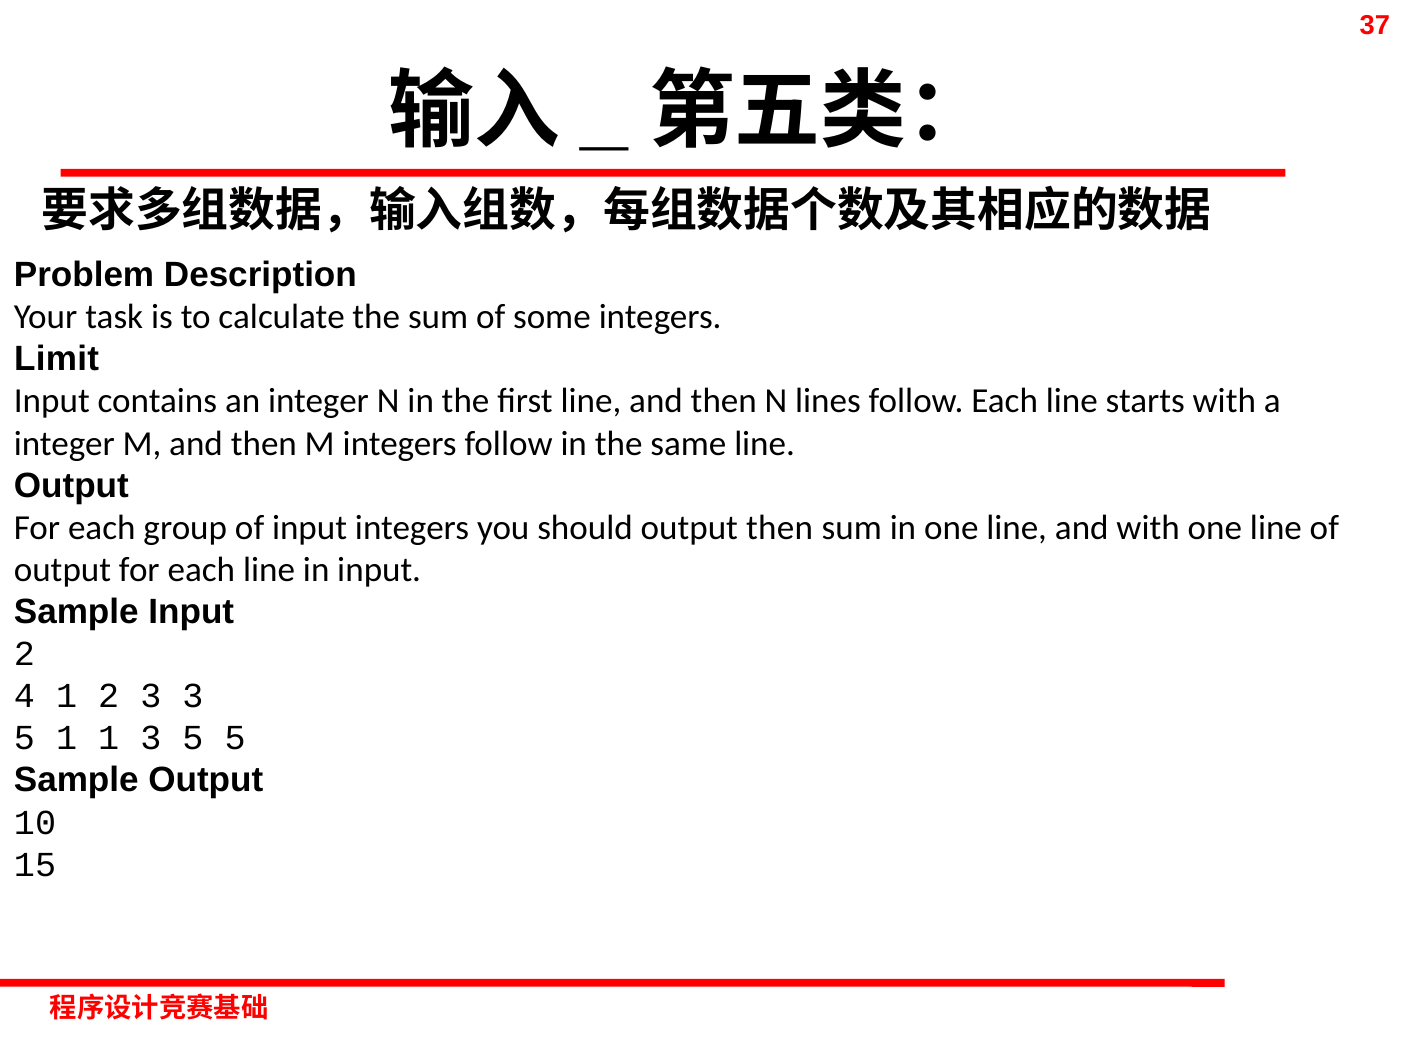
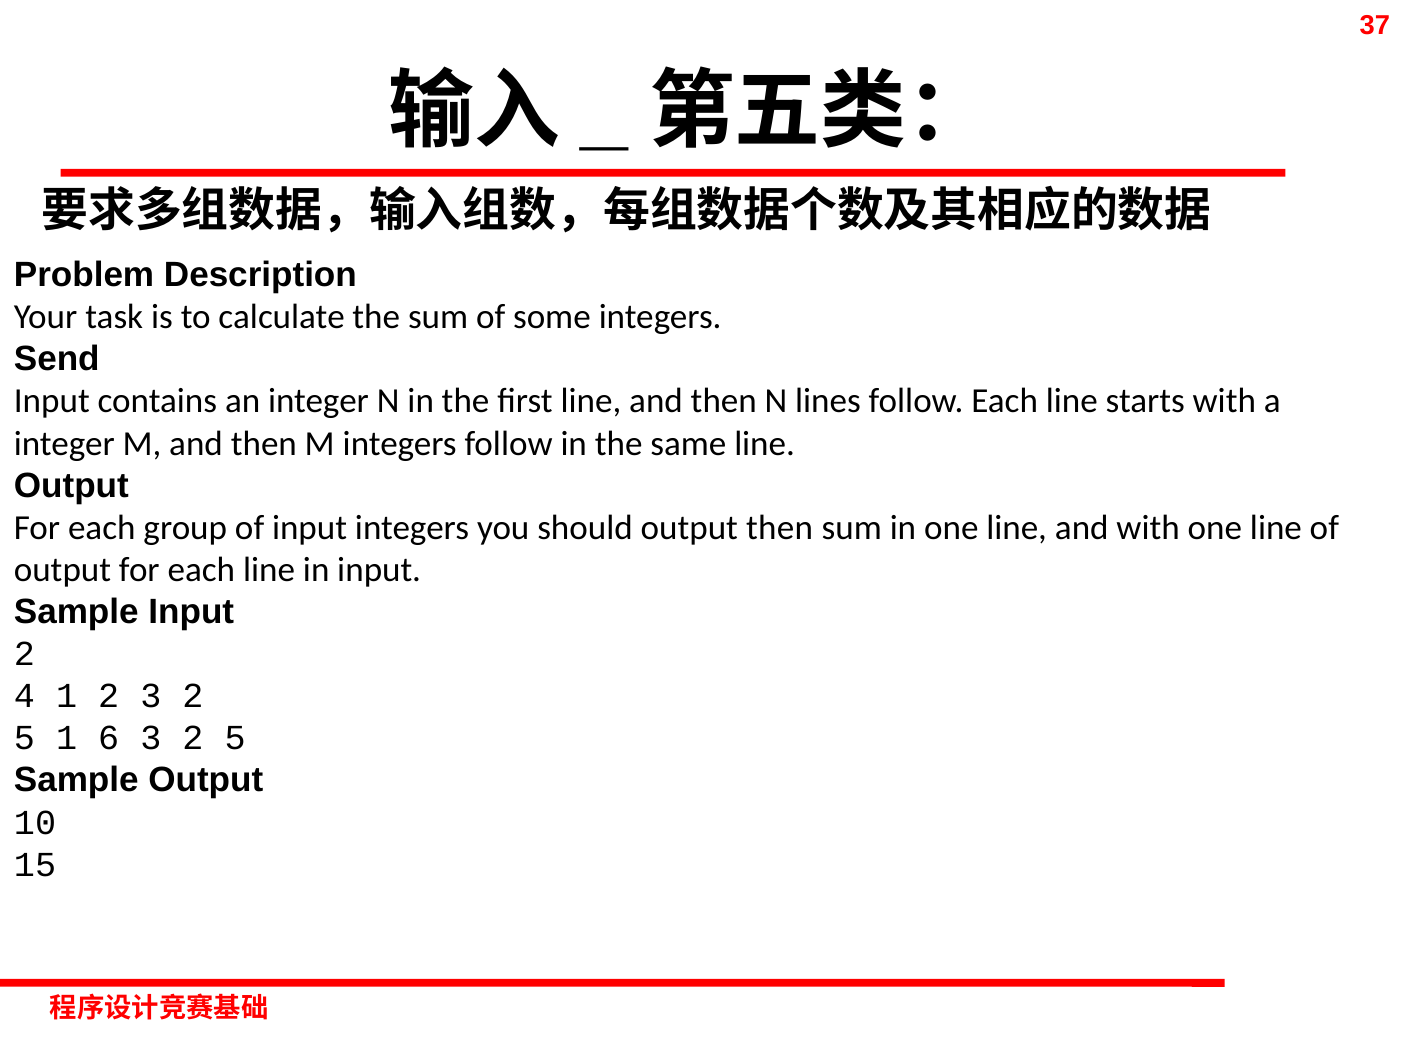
Limit: Limit -> Send
2 3 3: 3 -> 2
1 1: 1 -> 6
5 at (193, 738): 5 -> 2
